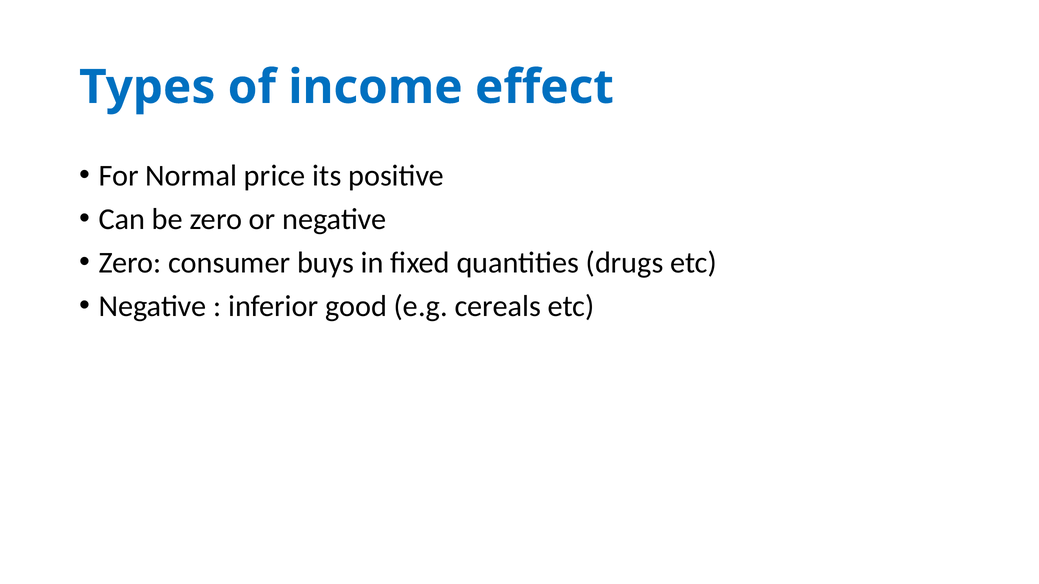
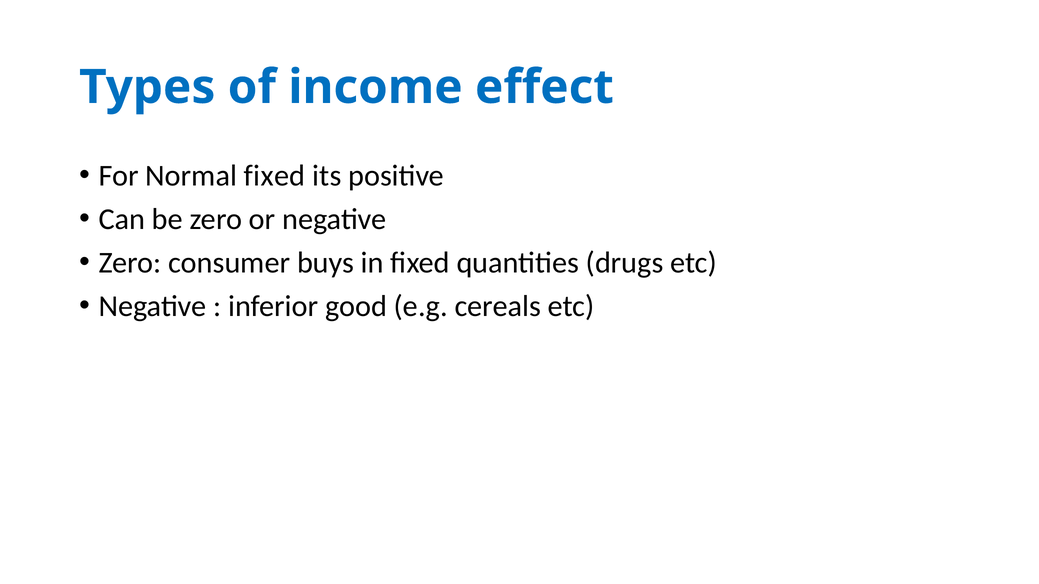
Normal price: price -> fixed
